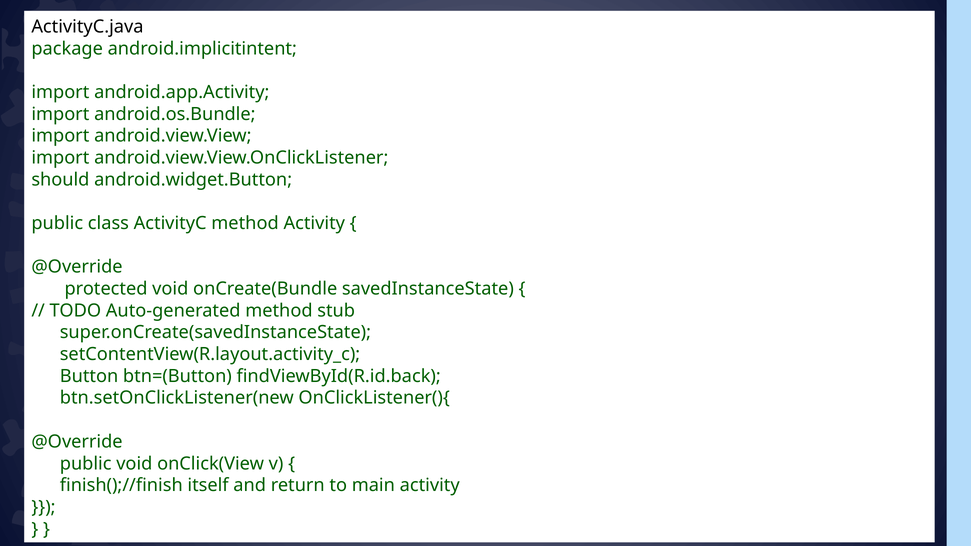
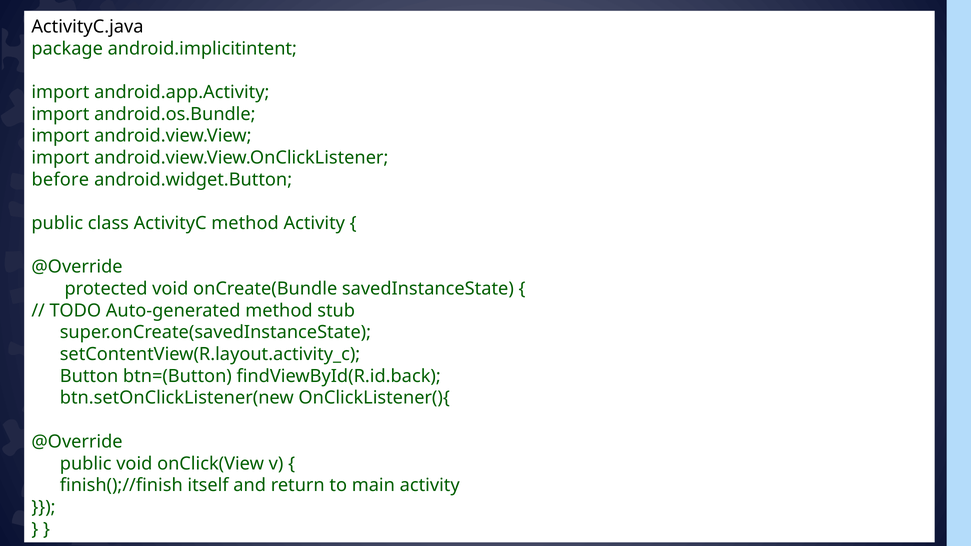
should: should -> before
